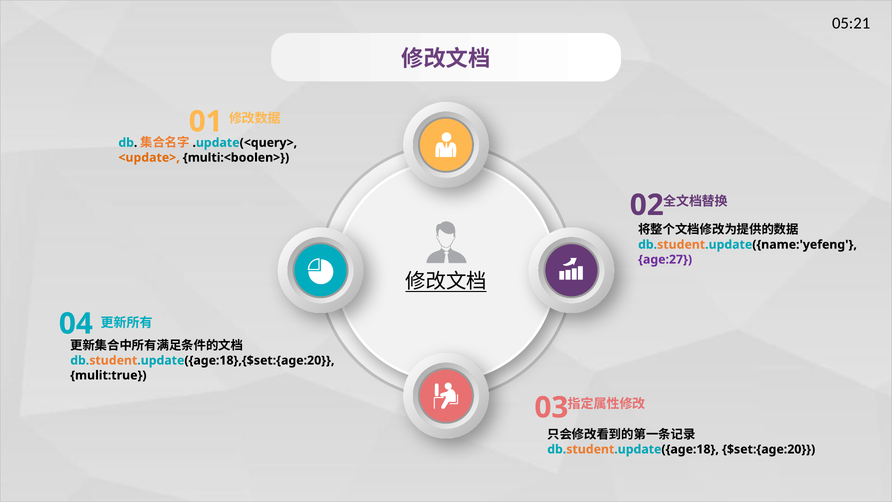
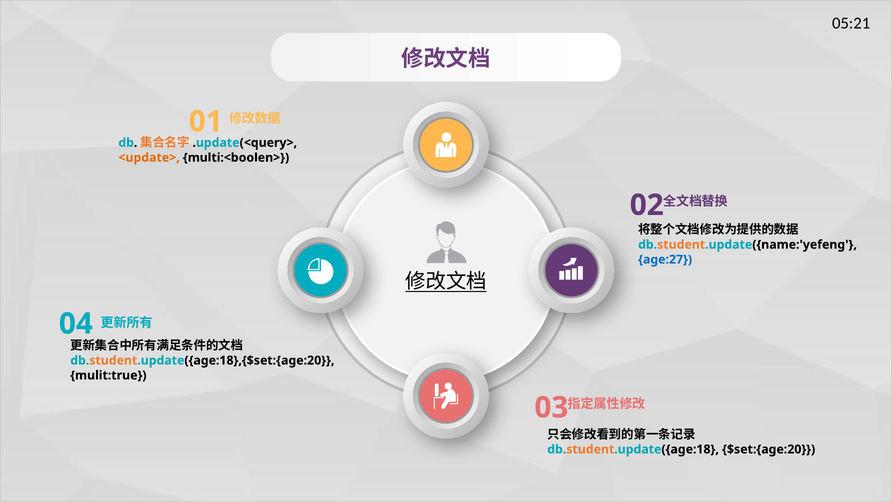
age:27 colour: purple -> blue
